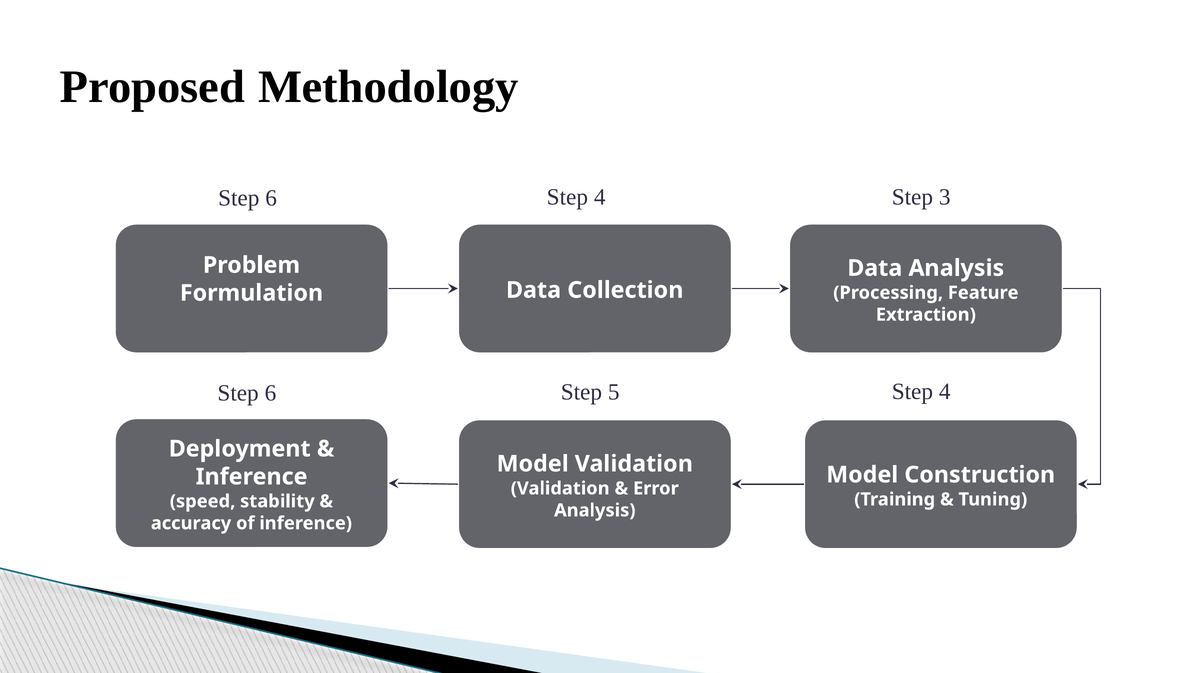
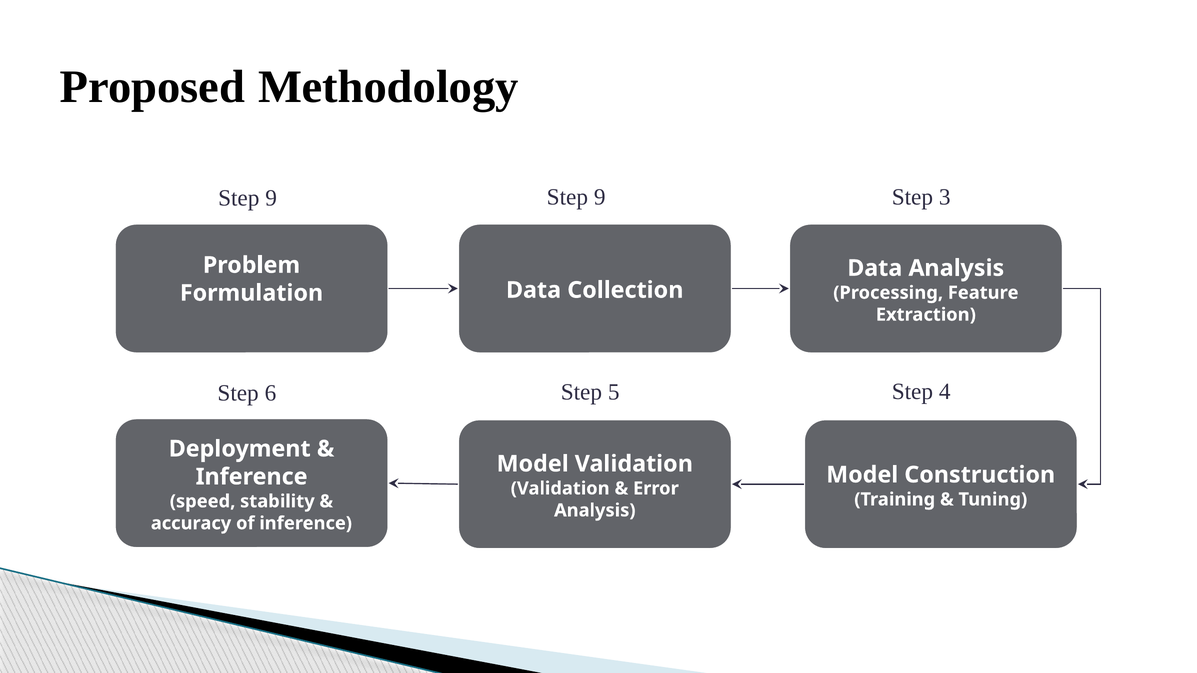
6 at (271, 198): 6 -> 9
4 at (600, 197): 4 -> 9
